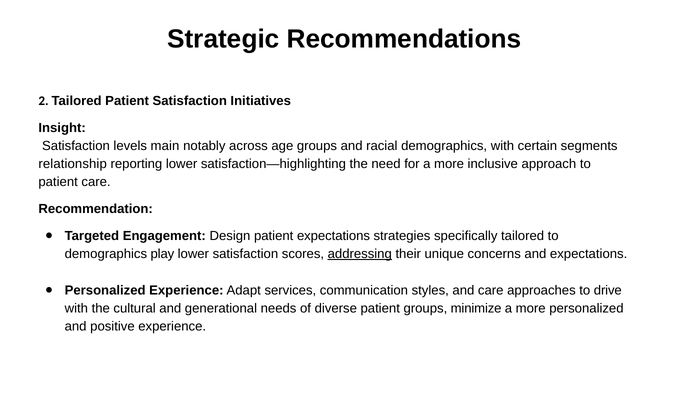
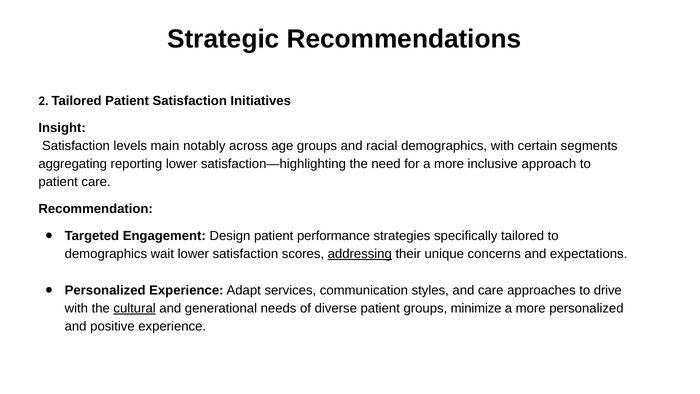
relationship: relationship -> aggregating
patient expectations: expectations -> performance
play: play -> wait
cultural underline: none -> present
